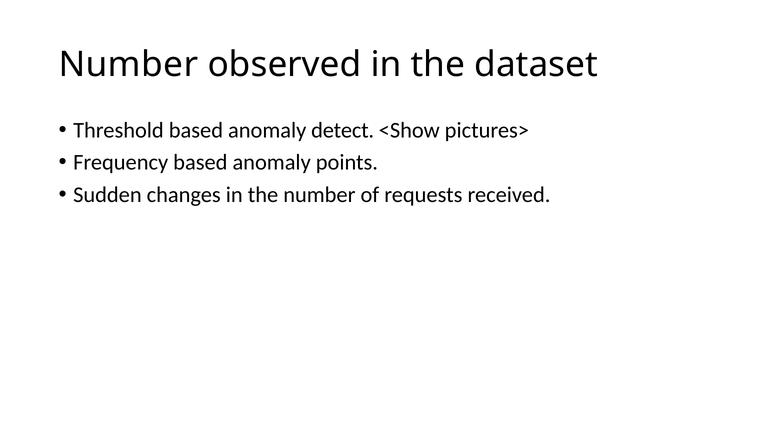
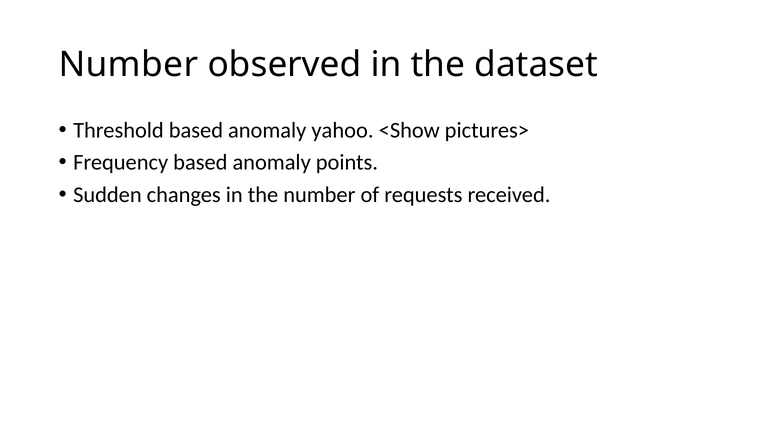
detect: detect -> yahoo
